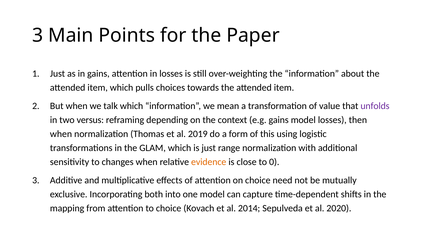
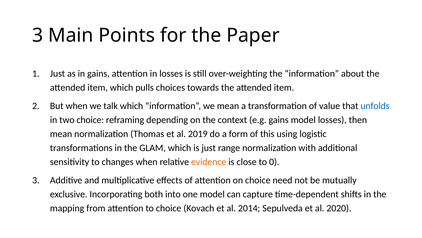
unfolds colour: purple -> blue
two versus: versus -> choice
when at (61, 134): when -> mean
